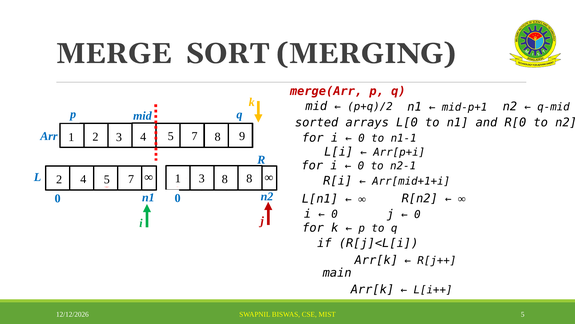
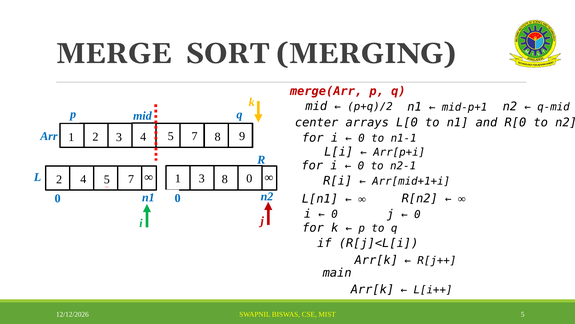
sorted: sorted -> center
8 8: 8 -> 0
